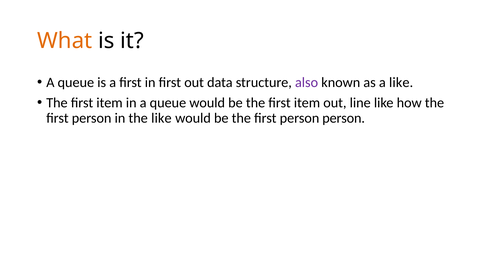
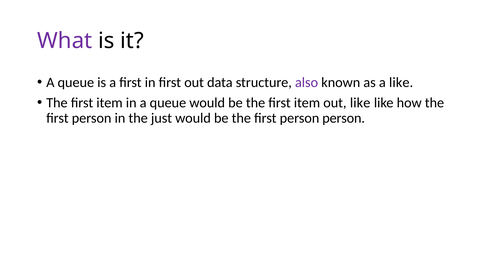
What colour: orange -> purple
out line: line -> like
the like: like -> just
